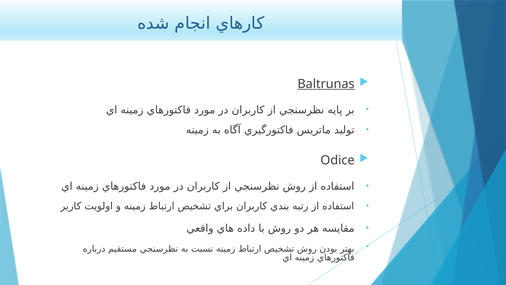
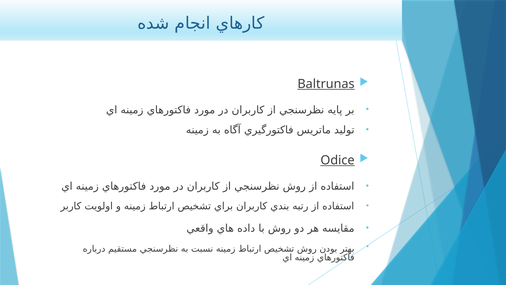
Odice underline: none -> present
